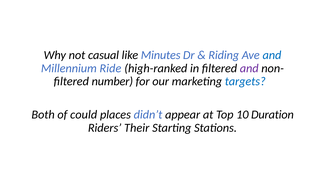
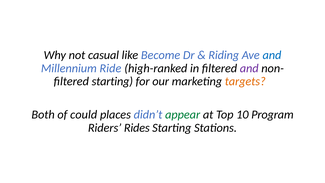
Minutes: Minutes -> Become
filtered number: number -> starting
targets colour: blue -> orange
appear colour: black -> green
Duration: Duration -> Program
Their: Their -> Rides
